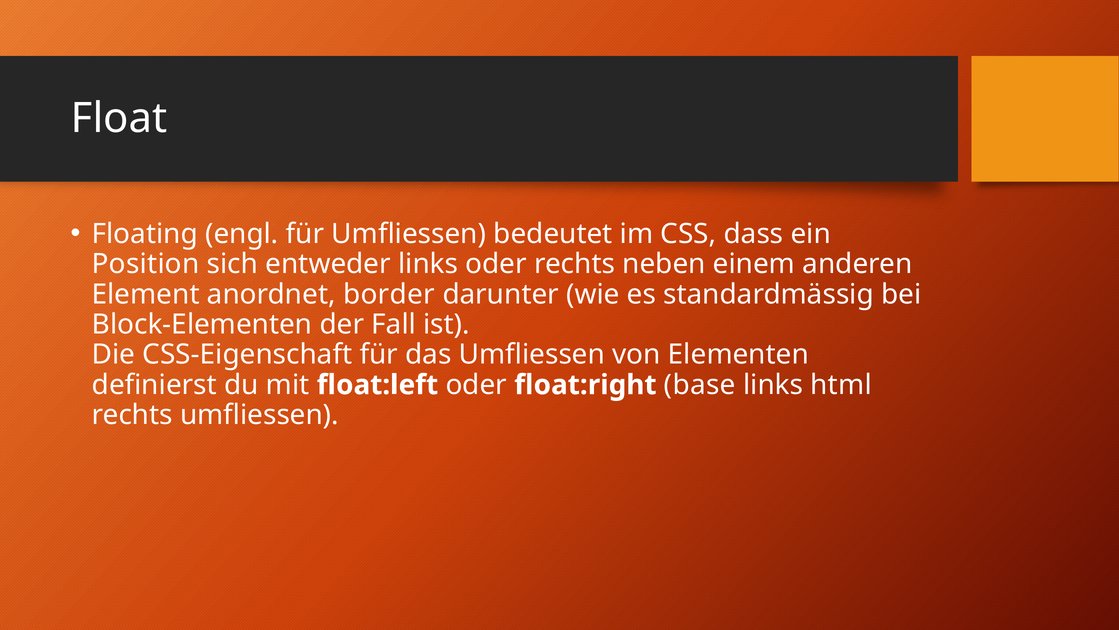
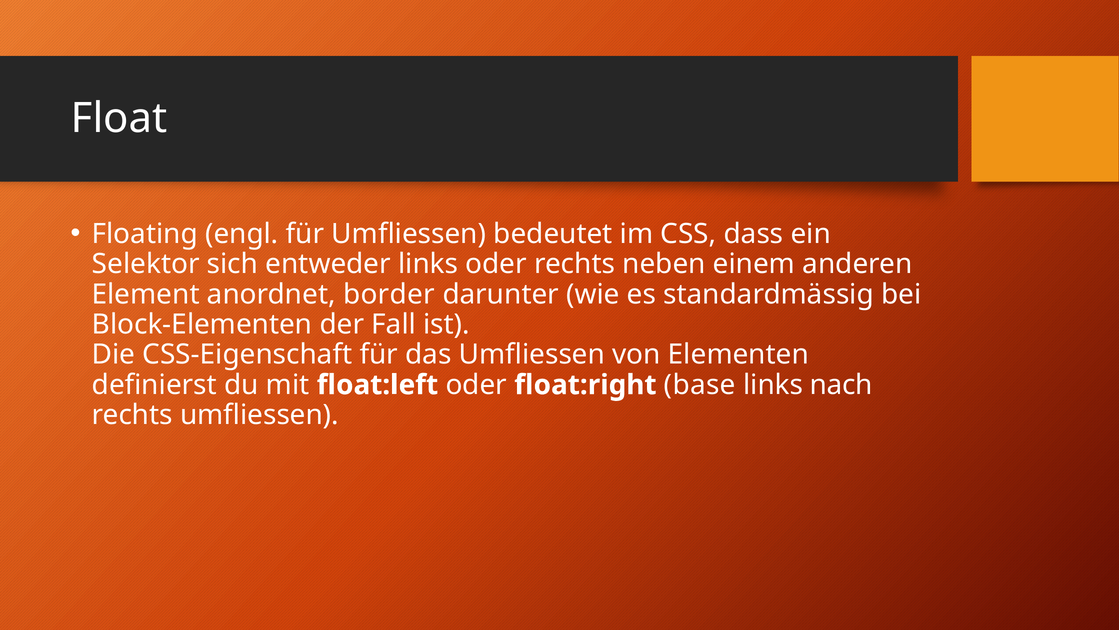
Position: Position -> Selektor
html: html -> nach
